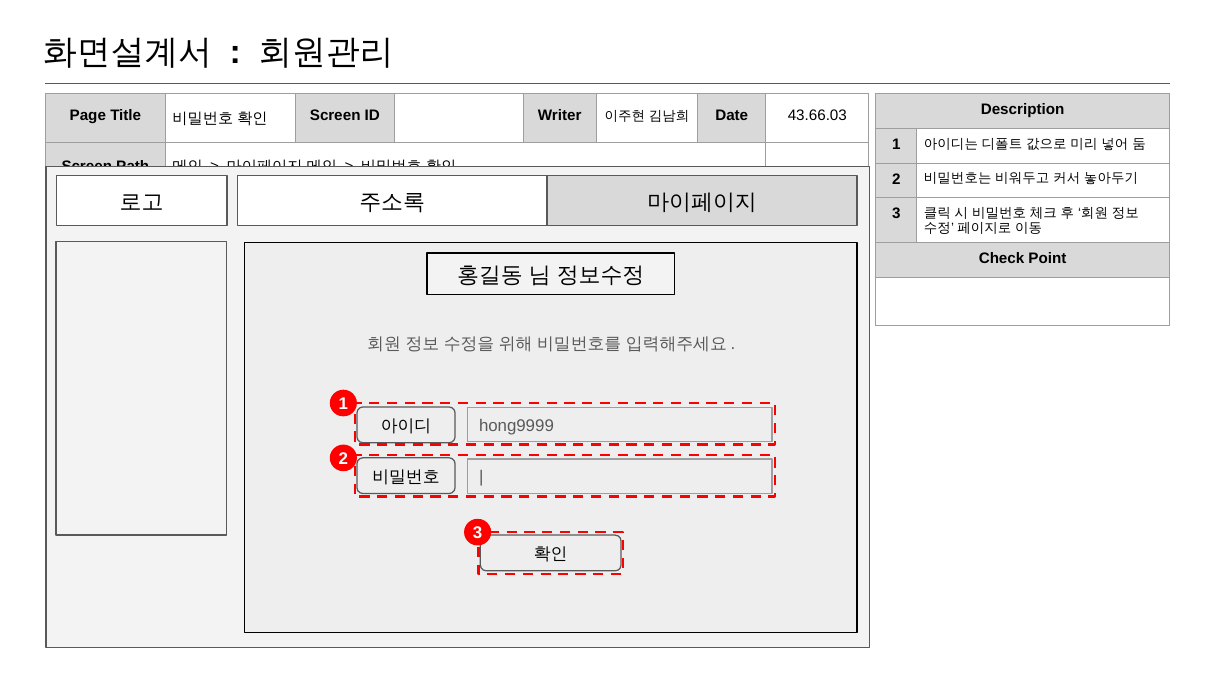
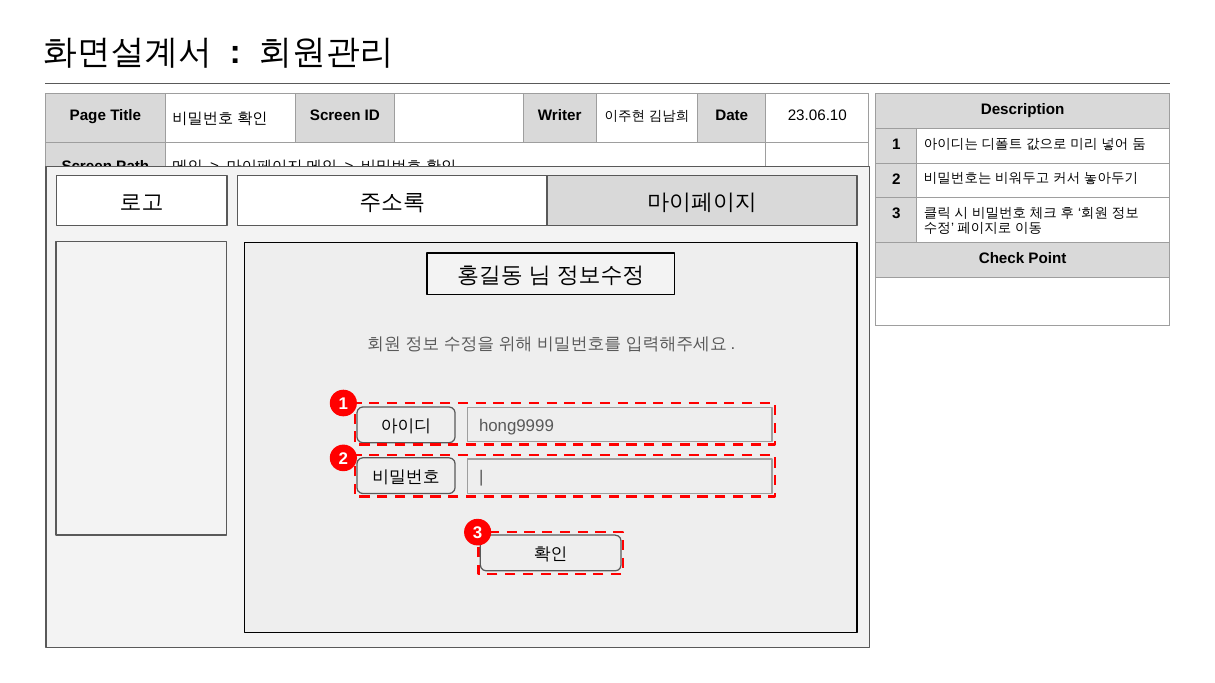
43.66.03: 43.66.03 -> 23.06.10
